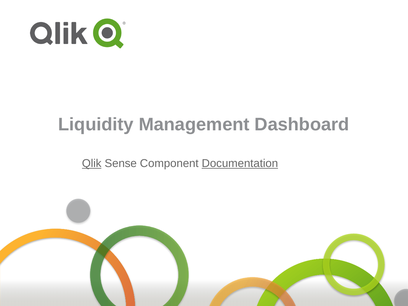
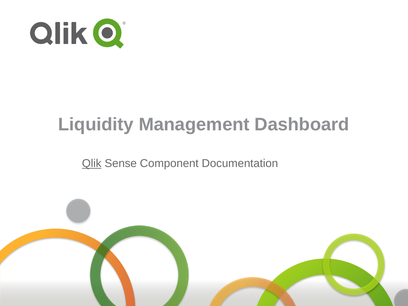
Documentation underline: present -> none
